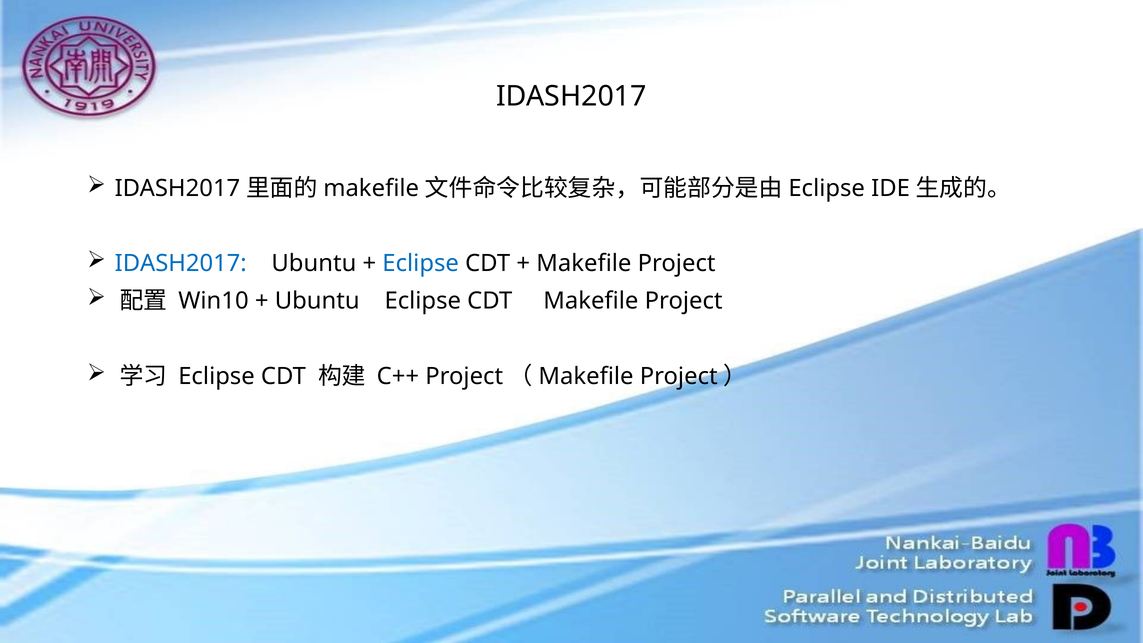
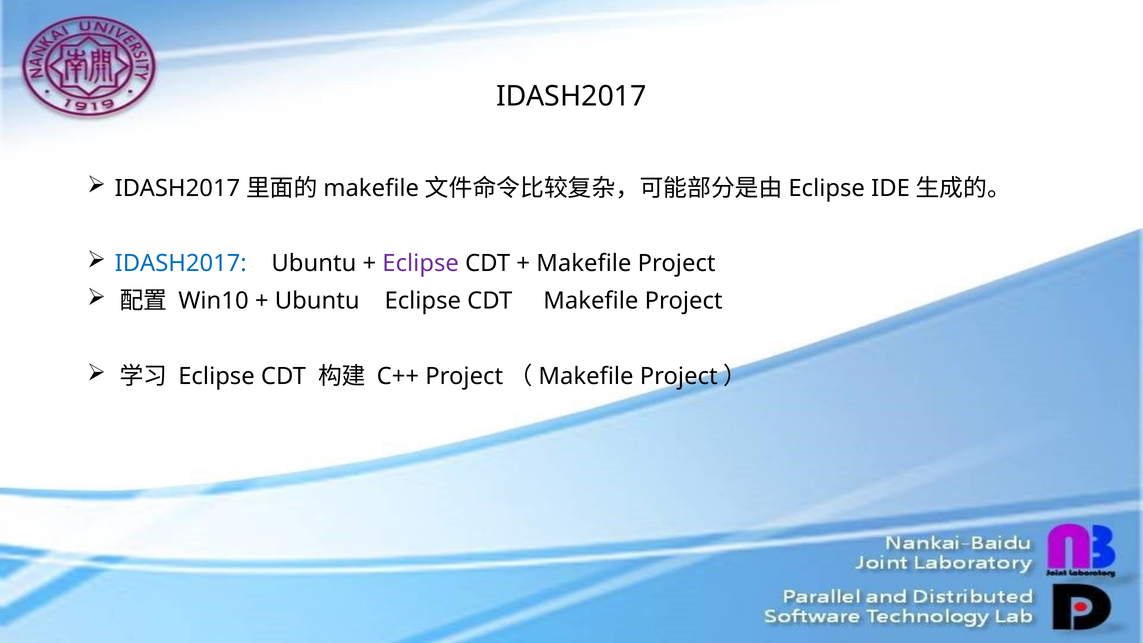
Eclipse at (421, 263) colour: blue -> purple
